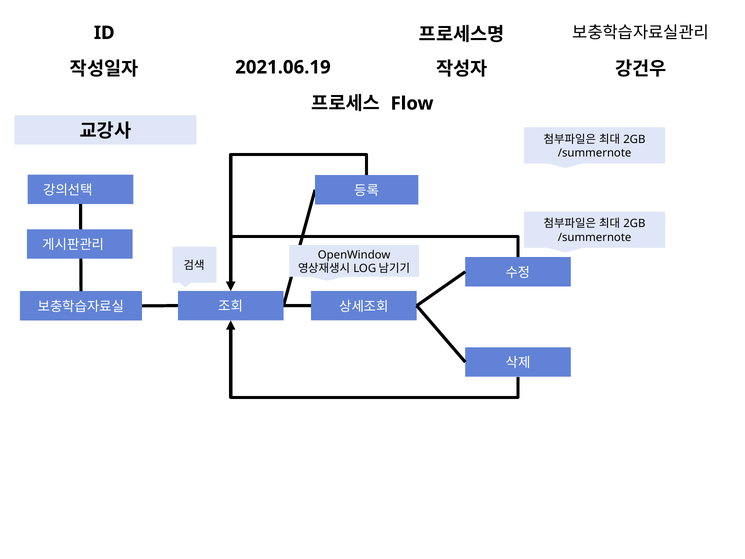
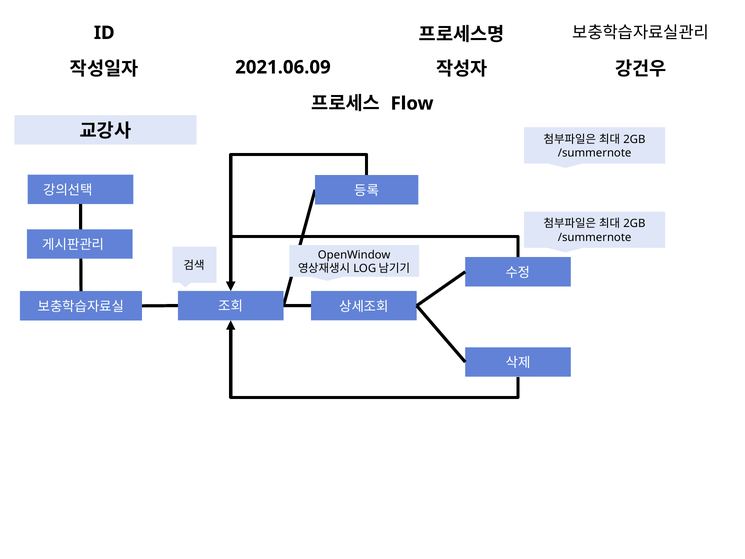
2021.06.19: 2021.06.19 -> 2021.06.09
